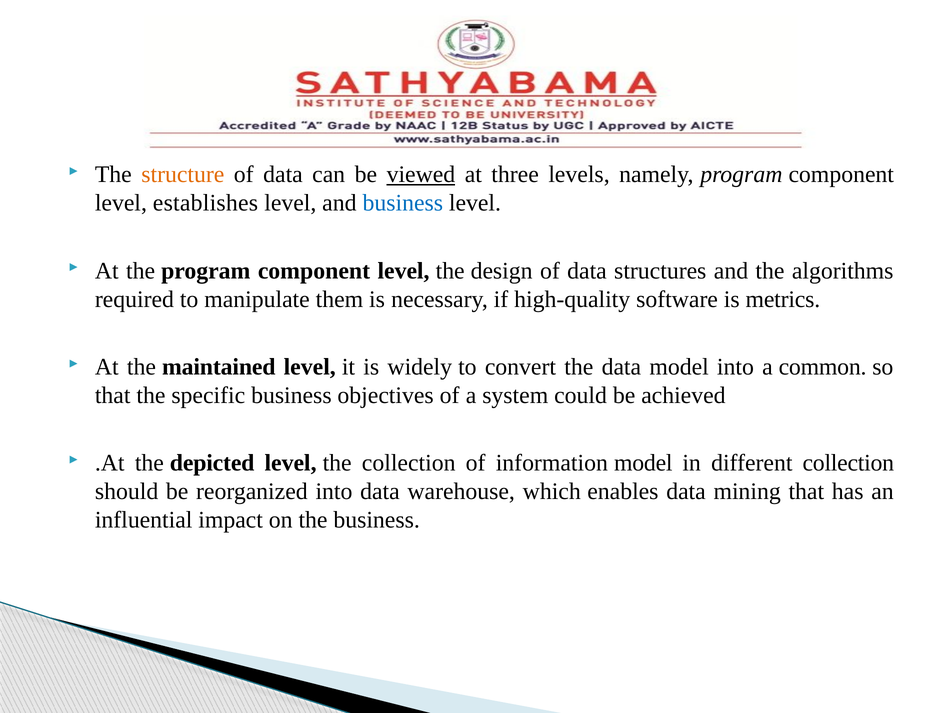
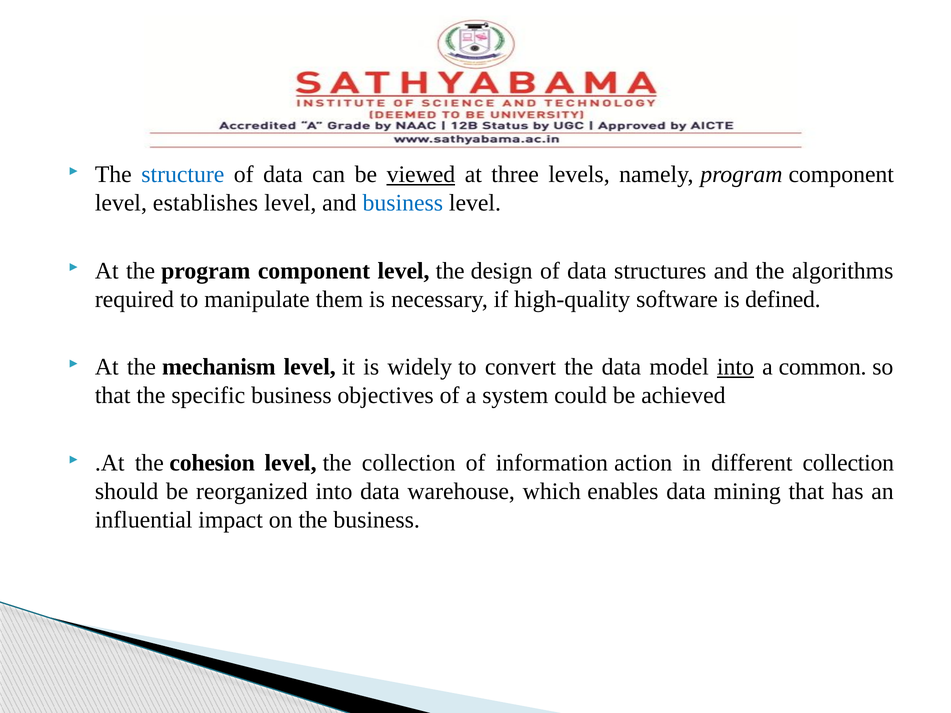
structure colour: orange -> blue
metrics: metrics -> defined
maintained: maintained -> mechanism
into at (735, 367) underline: none -> present
depicted: depicted -> cohesion
information model: model -> action
